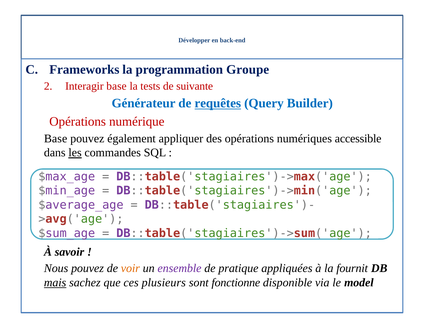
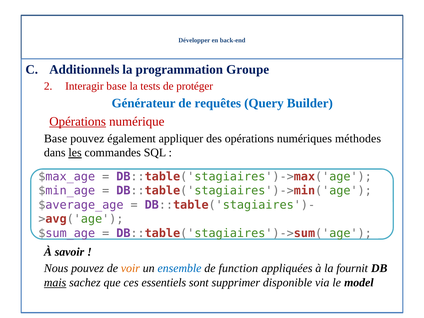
Frameworks: Frameworks -> Additionnels
suivante: suivante -> protéger
requêtes underline: present -> none
Opérations at (78, 121) underline: none -> present
accessible: accessible -> méthodes
ensemble colour: purple -> blue
pratique: pratique -> function
plusieurs: plusieurs -> essentiels
fonctionne: fonctionne -> supprimer
